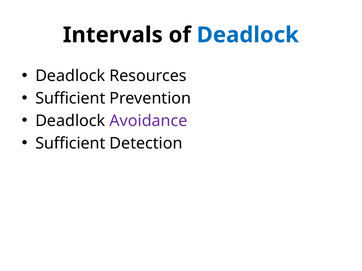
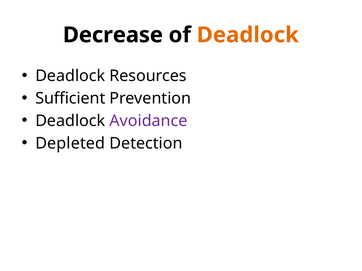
Intervals: Intervals -> Decrease
Deadlock at (248, 35) colour: blue -> orange
Sufficient at (70, 144): Sufficient -> Depleted
